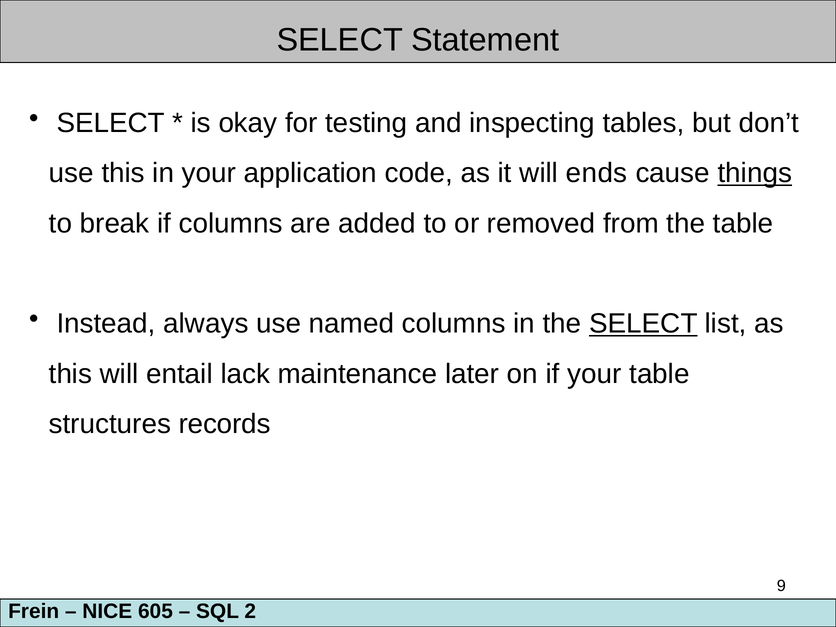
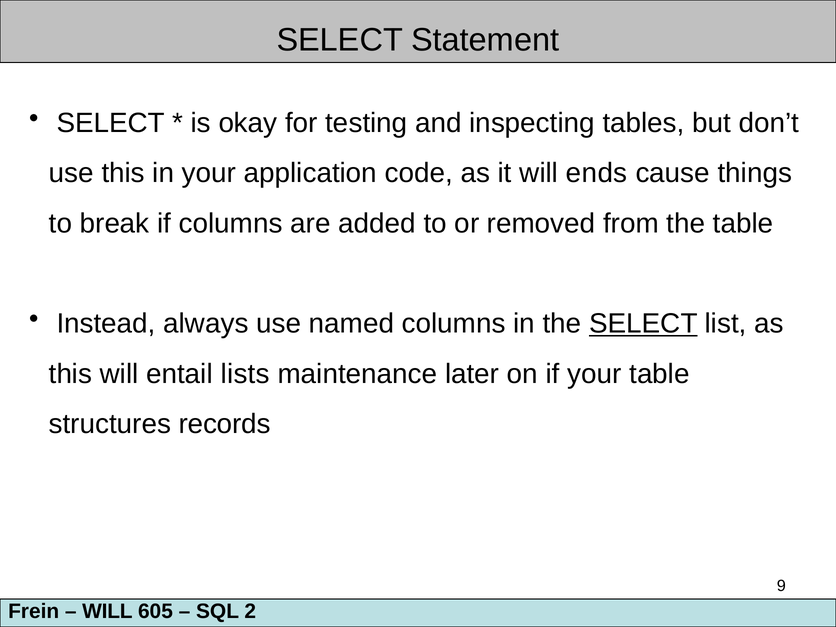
things underline: present -> none
lack: lack -> lists
NICE at (107, 612): NICE -> WILL
